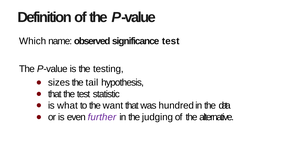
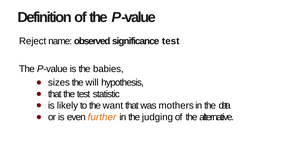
Which: Which -> Reject
testing: testing -> babies
tail: tail -> will
what: what -> likely
hundred: hundred -> mothers
further colour: purple -> orange
